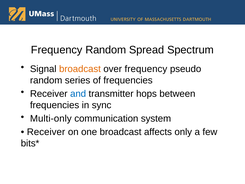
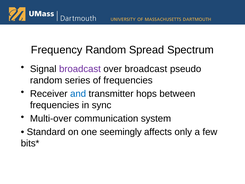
broadcast at (80, 69) colour: orange -> purple
over frequency: frequency -> broadcast
Multi-only: Multi-only -> Multi-over
Receiver at (46, 132): Receiver -> Standard
one broadcast: broadcast -> seemingly
